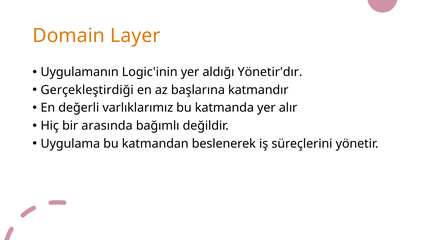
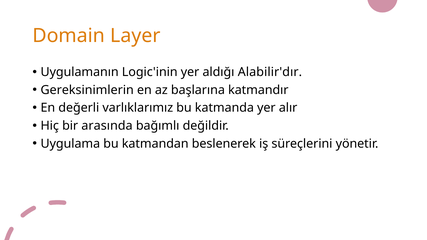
Yönetir'dır: Yönetir'dır -> Alabilir'dır
Gerçekleştirdiği: Gerçekleştirdiği -> Gereksinimlerin
